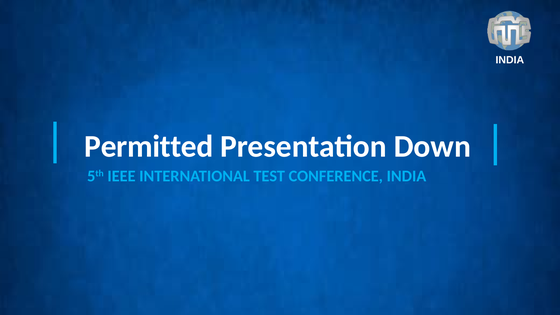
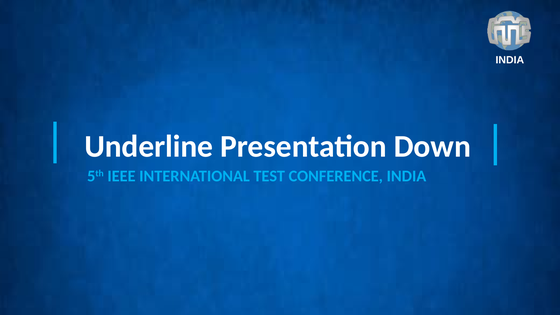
Permitted: Permitted -> Underline
